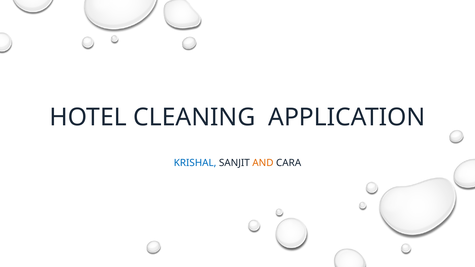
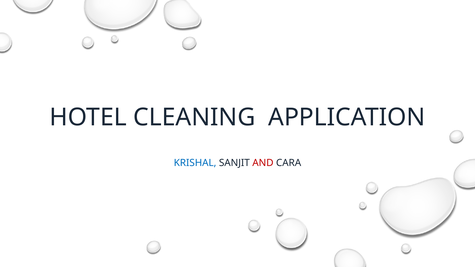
AND colour: orange -> red
